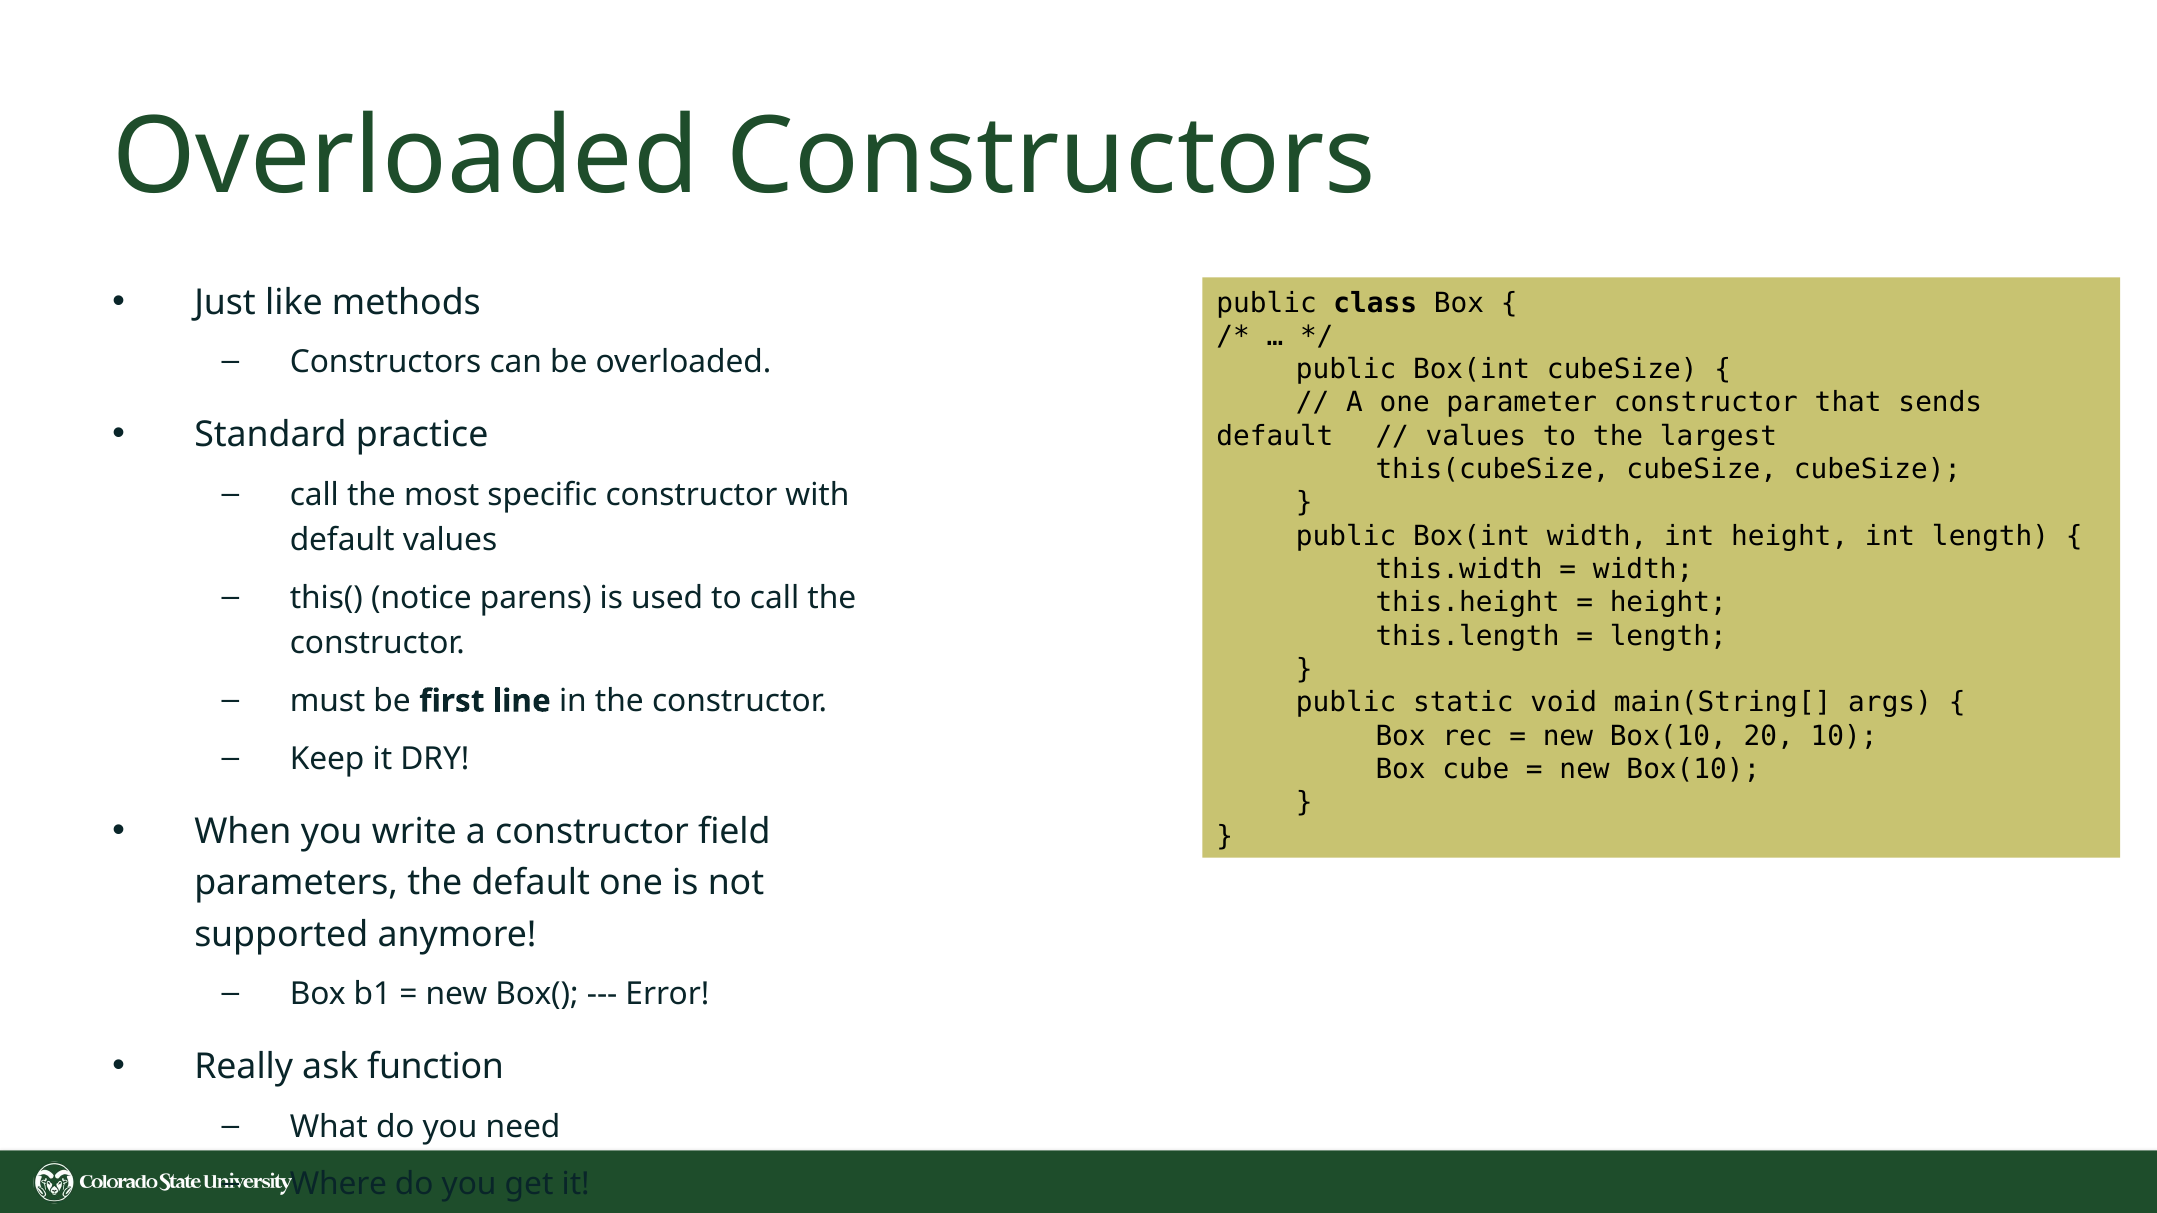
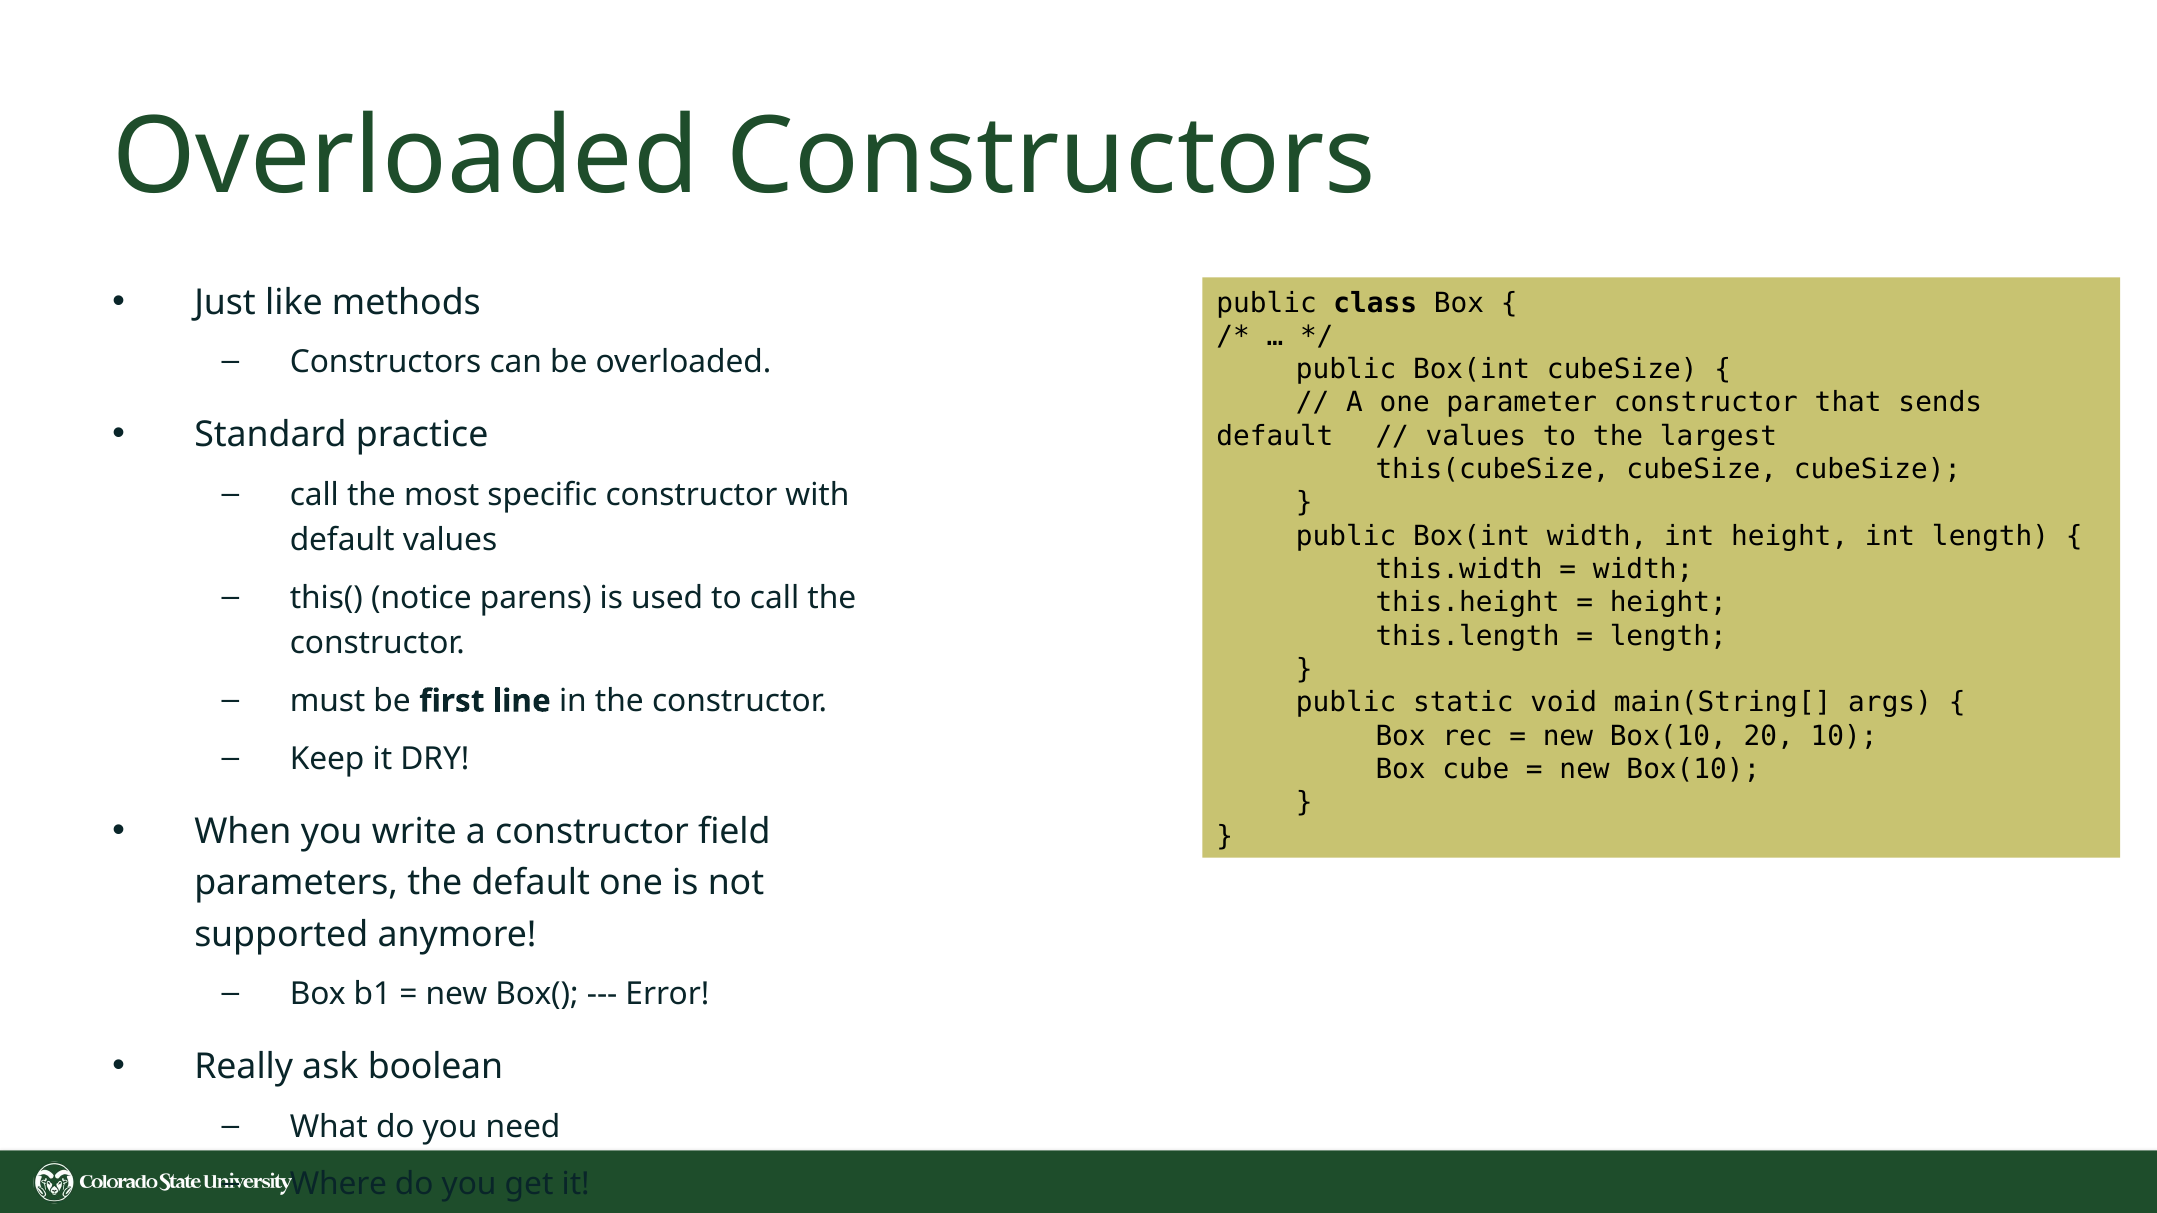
function: function -> boolean
